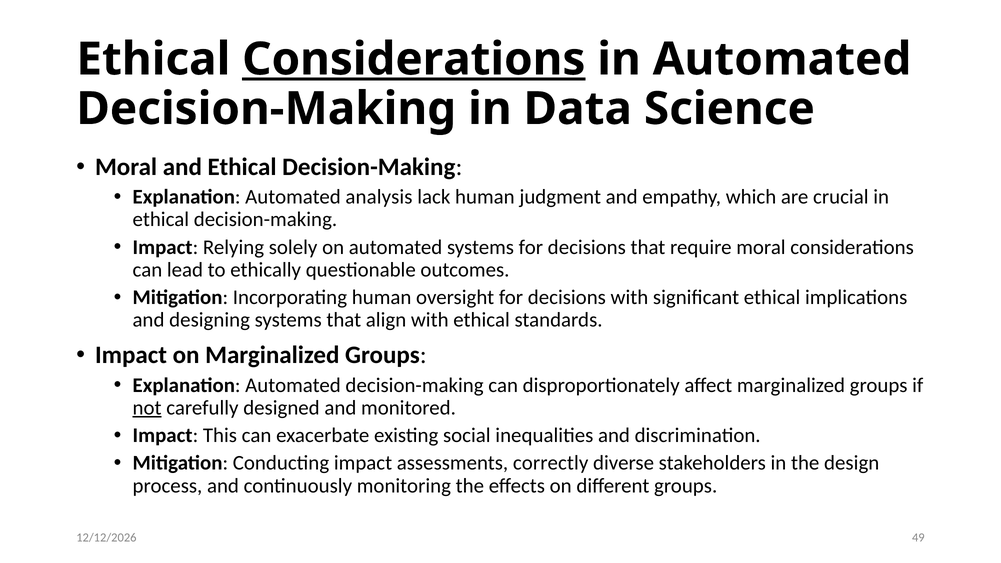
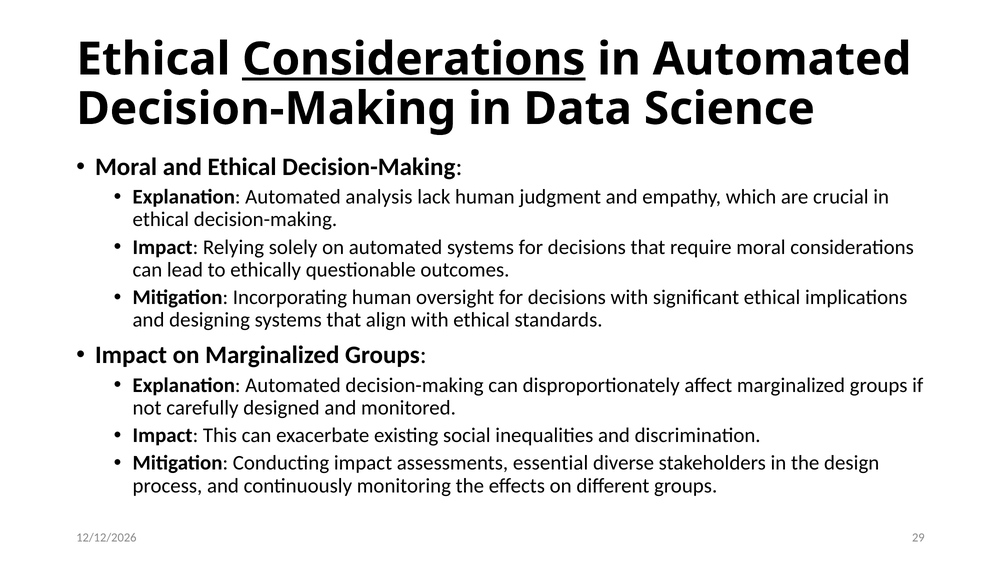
not underline: present -> none
correctly: correctly -> essential
49: 49 -> 29
